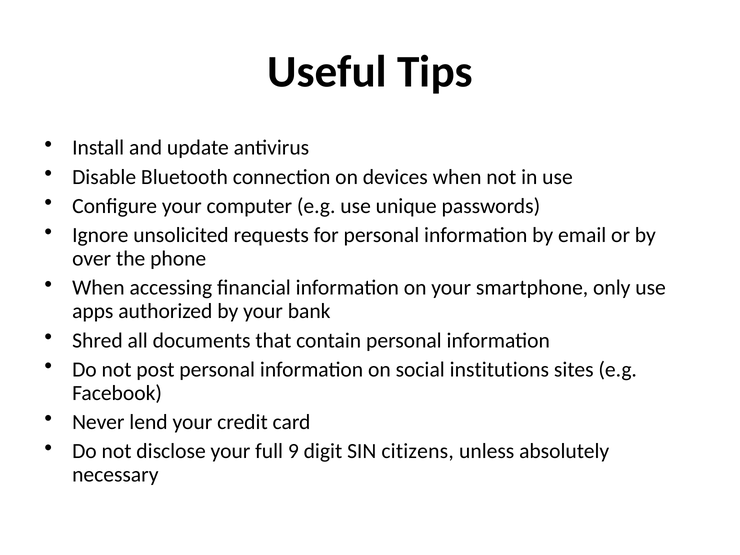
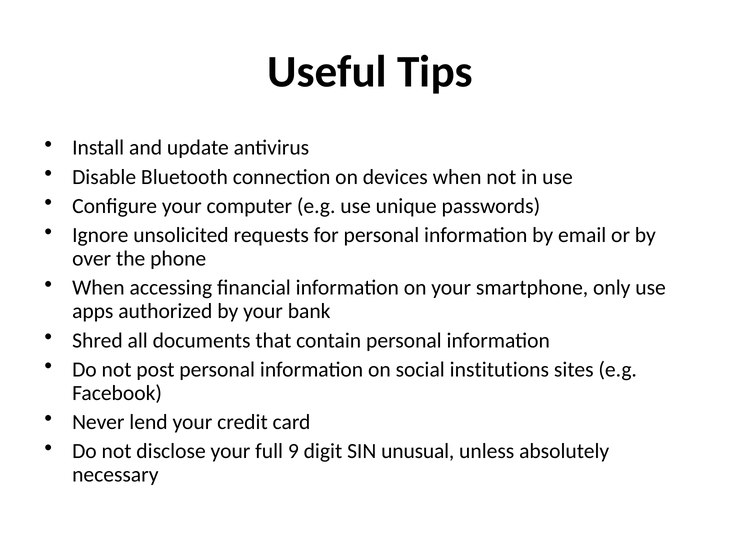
citizens: citizens -> unusual
